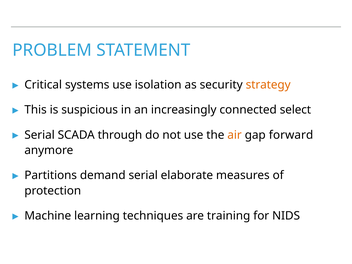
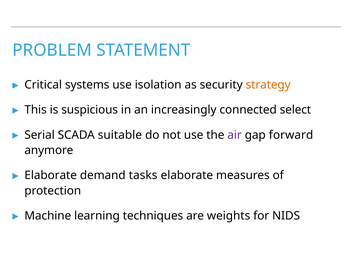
through: through -> suitable
air colour: orange -> purple
Partitions at (51, 175): Partitions -> Elaborate
demand serial: serial -> tasks
training: training -> weights
